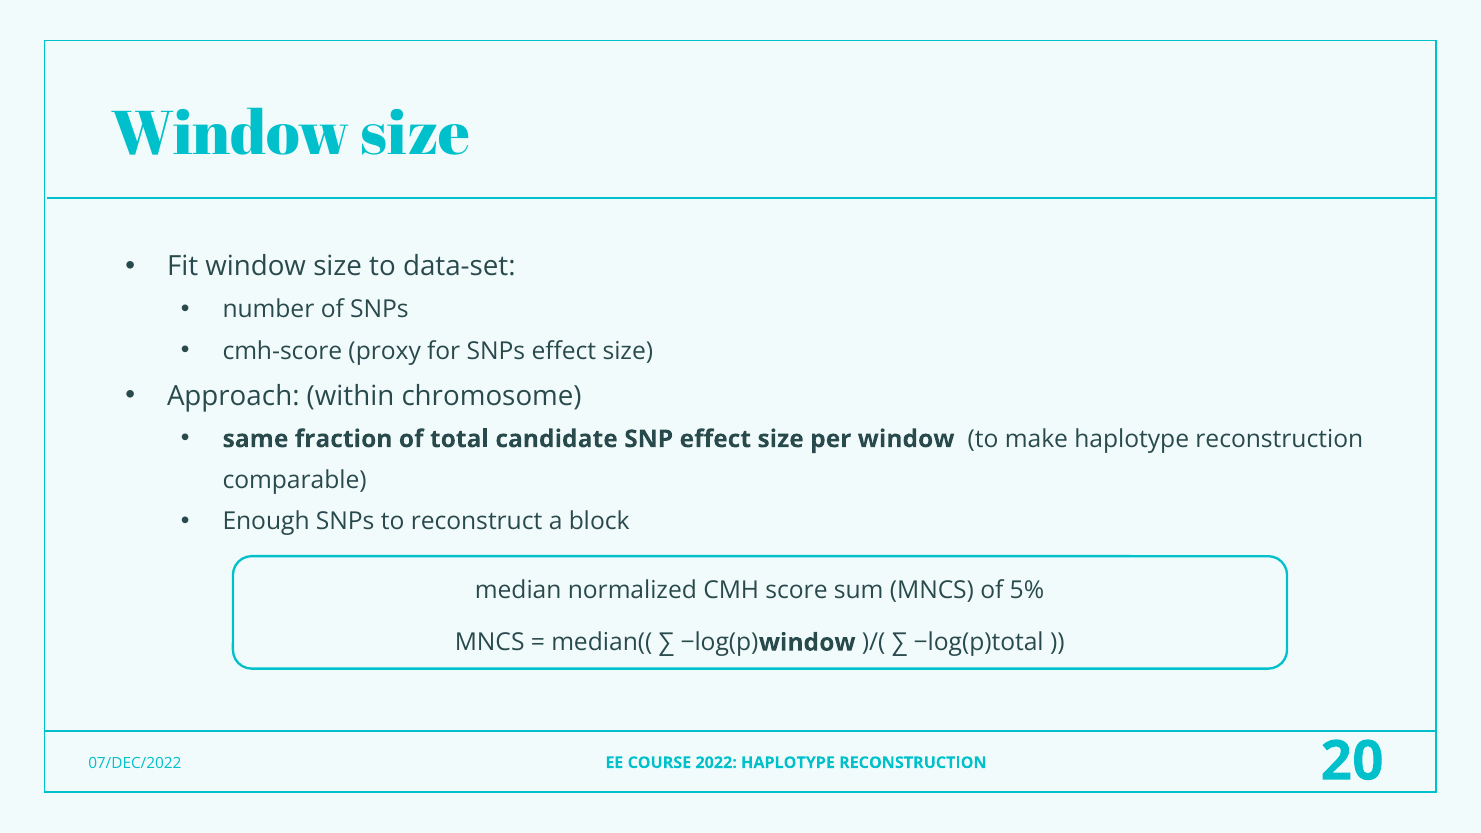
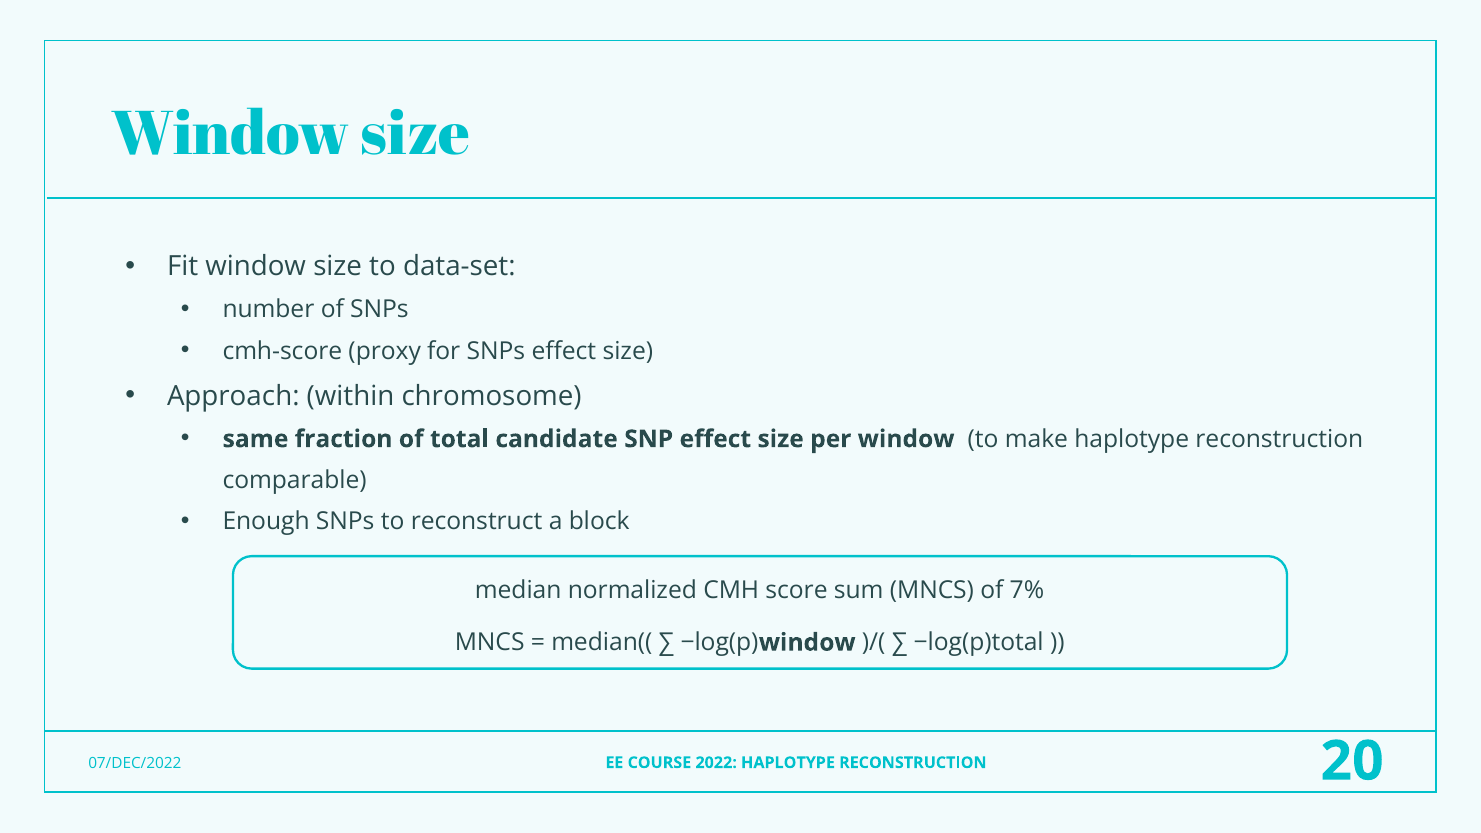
5%: 5% -> 7%
